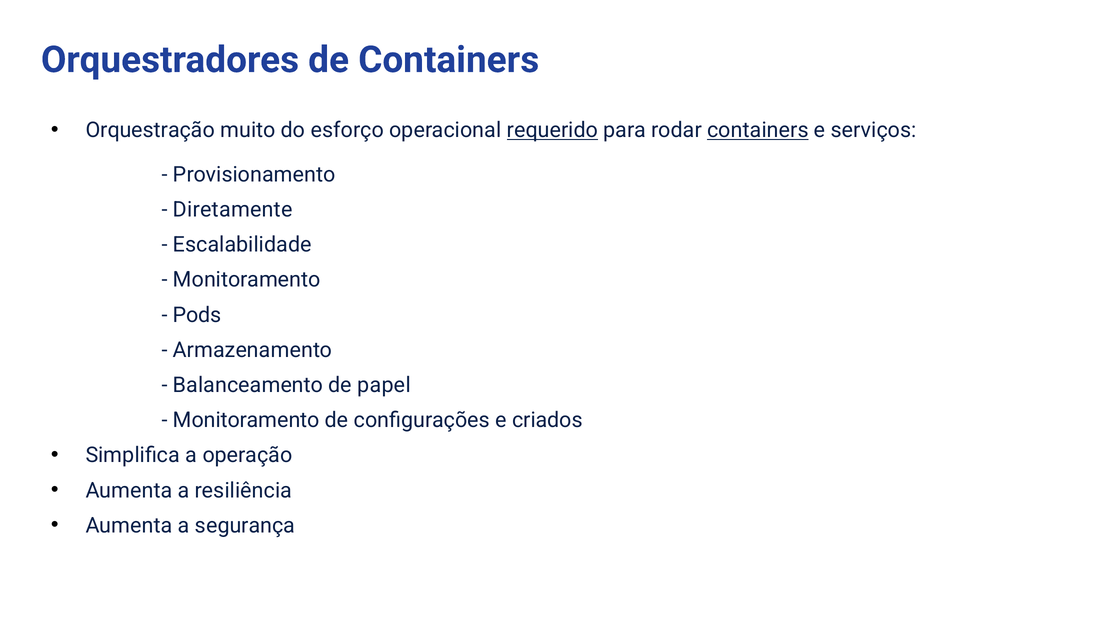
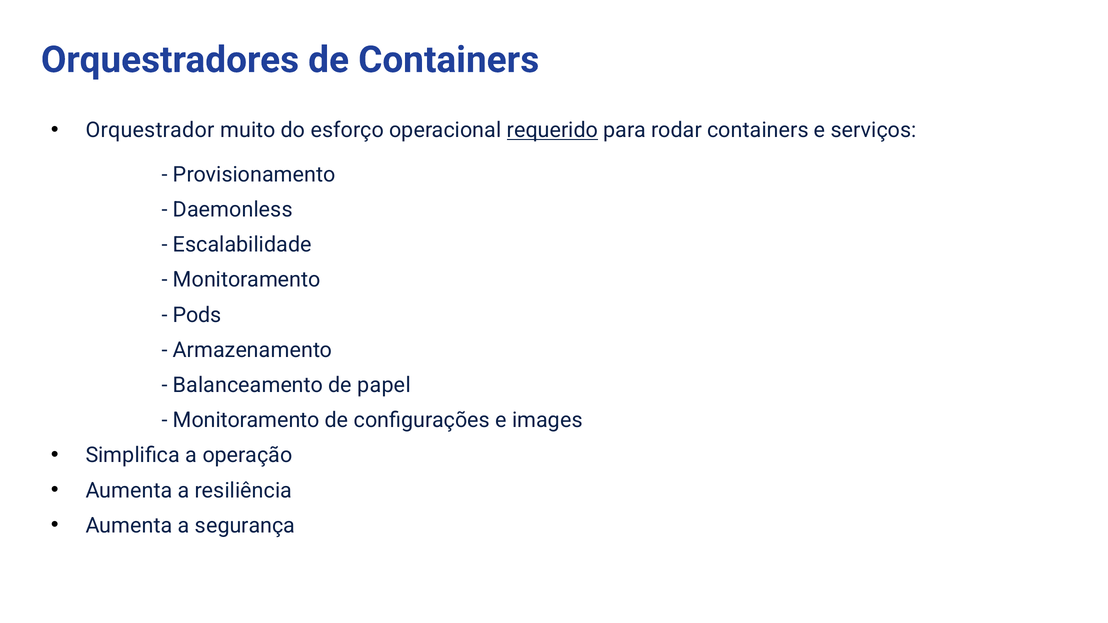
Orquestração: Orquestração -> Orquestrador
containers at (758, 130) underline: present -> none
Diretamente: Diretamente -> Daemonless
criados: criados -> images
